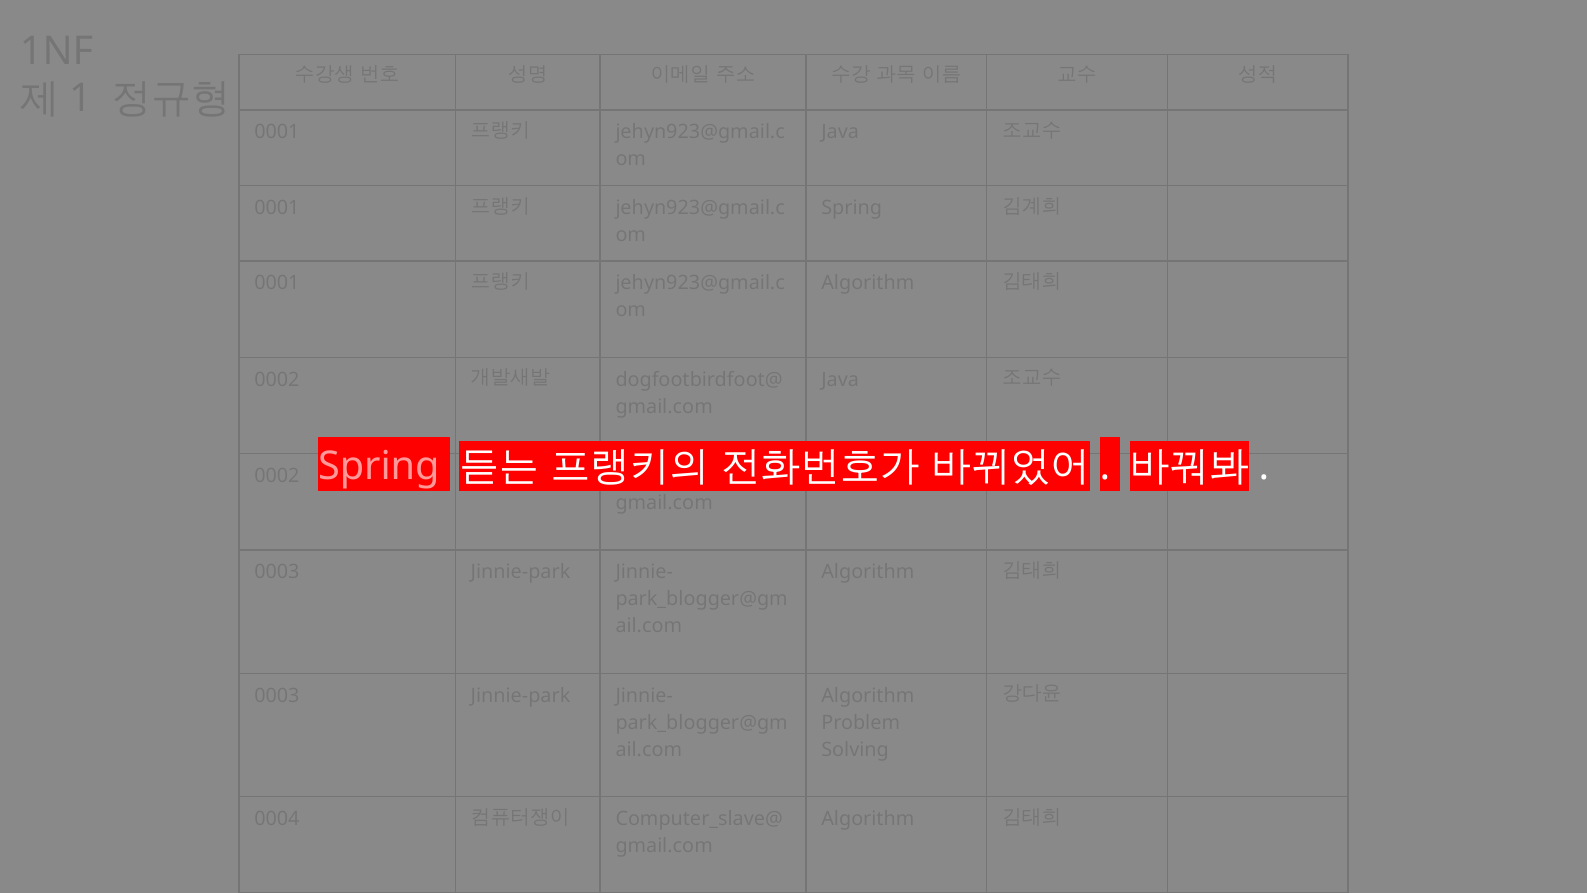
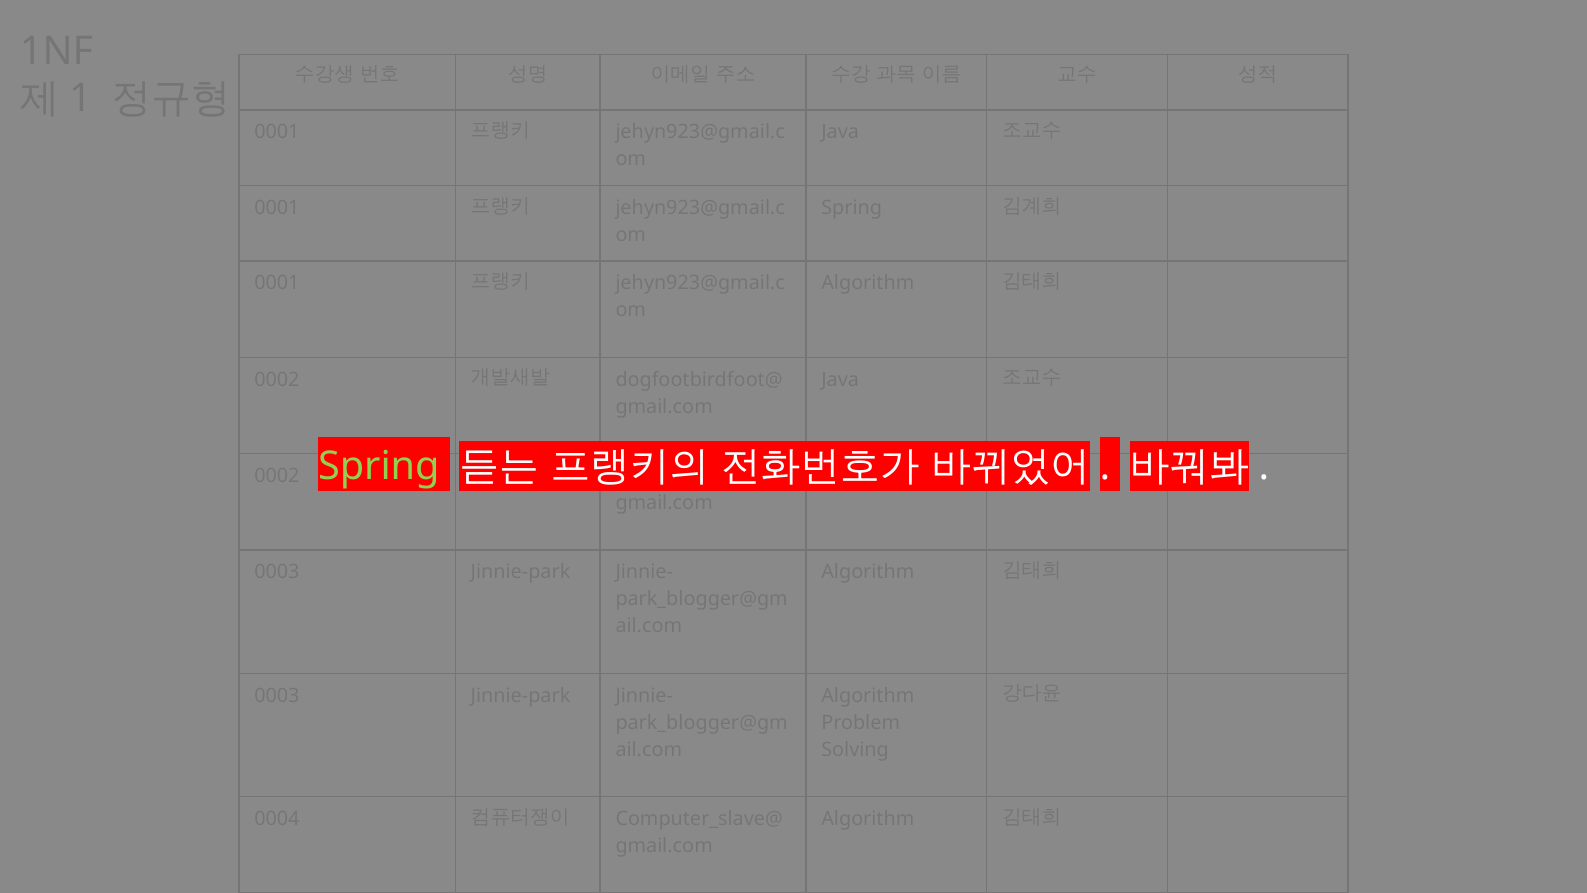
Spring at (379, 466) colour: pink -> light green
